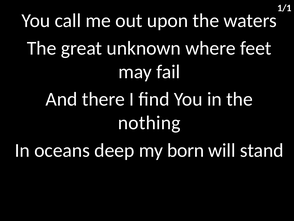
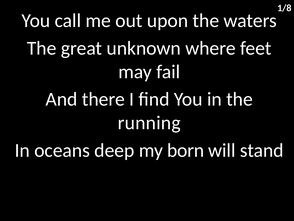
1/1: 1/1 -> 1/8
nothing: nothing -> running
